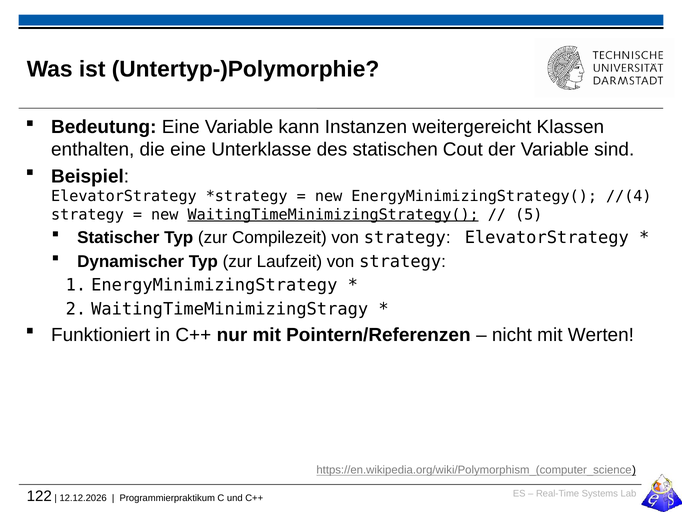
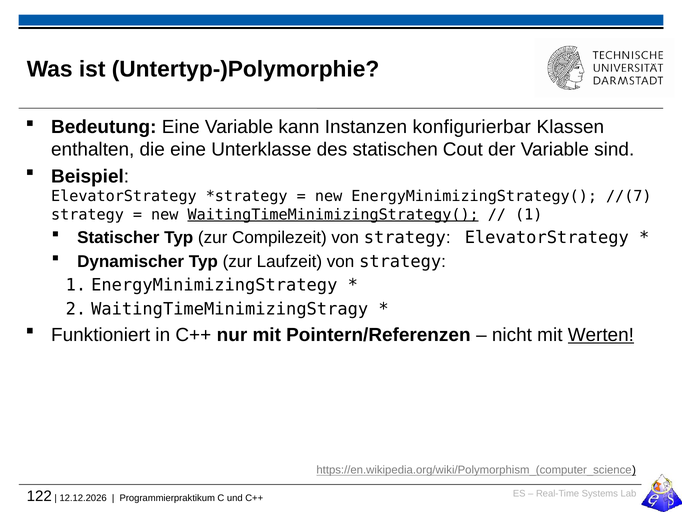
weitergereicht: weitergereicht -> konfigurierbar
//(4: //(4 -> //(7
5 at (529, 214): 5 -> 1
Werten underline: none -> present
